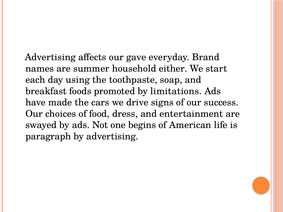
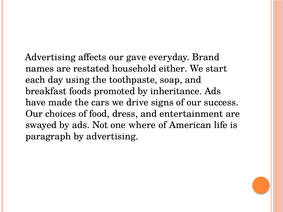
summer: summer -> restated
limitations: limitations -> inheritance
begins: begins -> where
